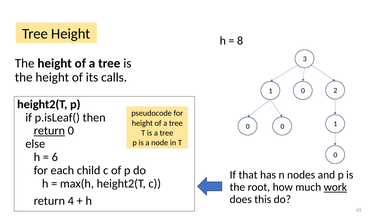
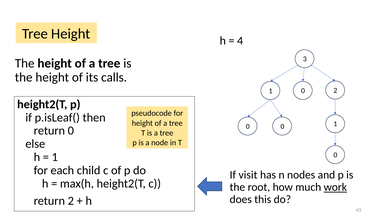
8: 8 -> 4
return at (49, 131) underline: present -> none
6 at (55, 157): 6 -> 1
that: that -> visit
return 4: 4 -> 2
